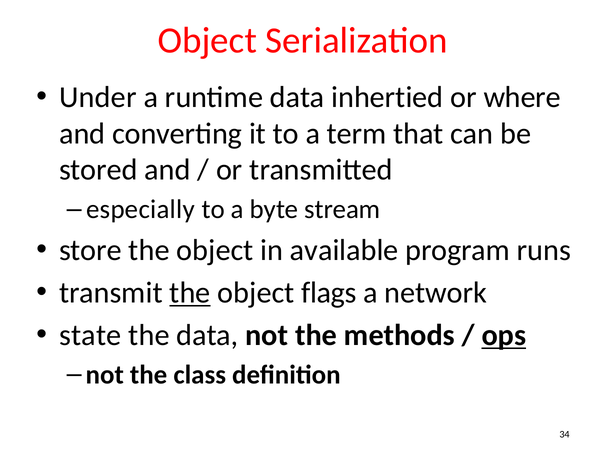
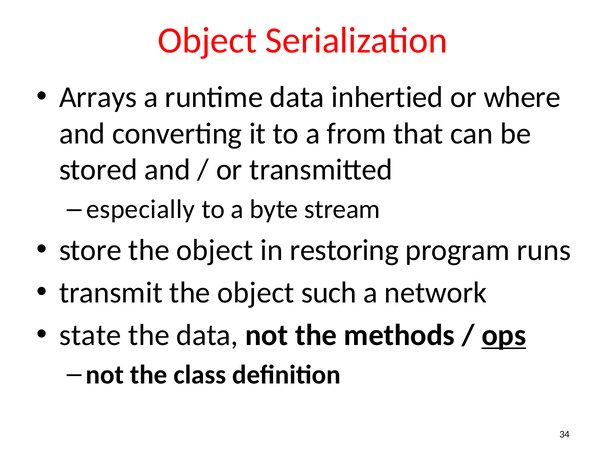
Under: Under -> Arrays
term: term -> from
available: available -> restoring
the at (190, 292) underline: present -> none
flags: flags -> such
